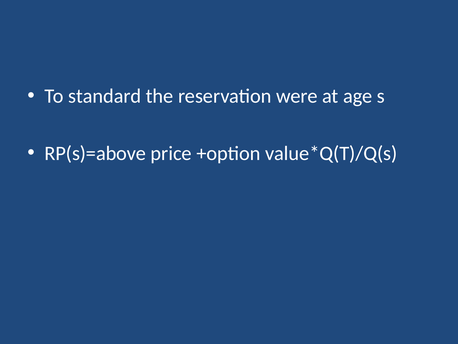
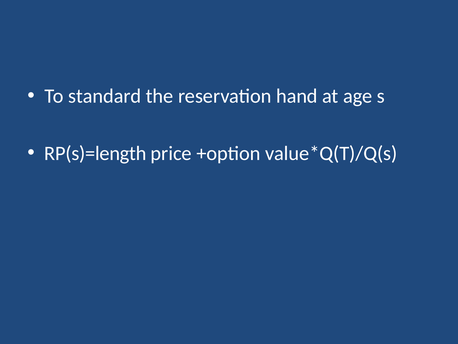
were: were -> hand
RP(s)=above: RP(s)=above -> RP(s)=length
